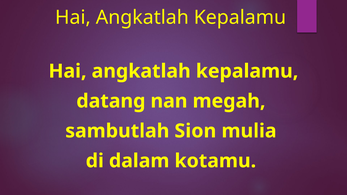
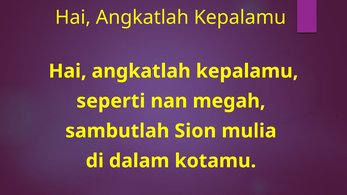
datang: datang -> seperti
